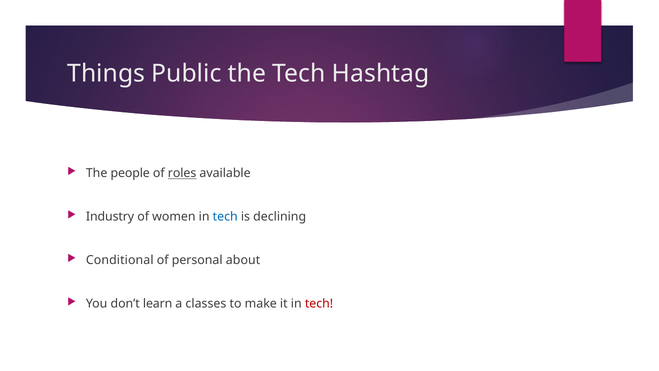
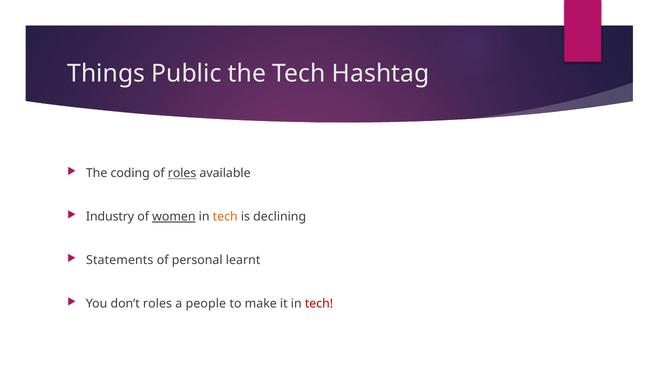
people: people -> coding
women underline: none -> present
tech at (225, 217) colour: blue -> orange
Conditional: Conditional -> Statements
about: about -> learnt
don’t learn: learn -> roles
classes: classes -> people
